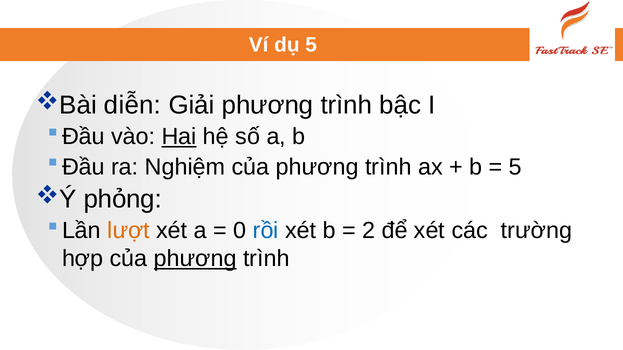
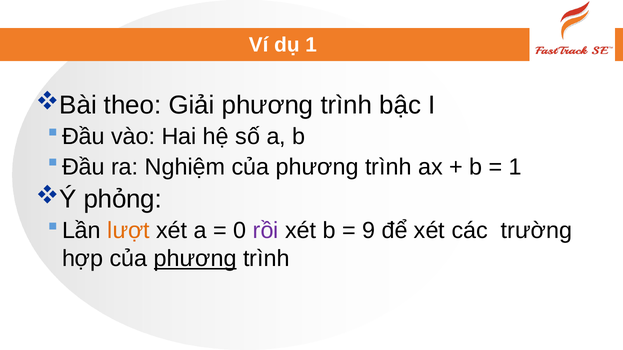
dụ 5: 5 -> 1
diễn: diễn -> theo
Hai underline: present -> none
5 at (515, 167): 5 -> 1
rồi colour: blue -> purple
2: 2 -> 9
